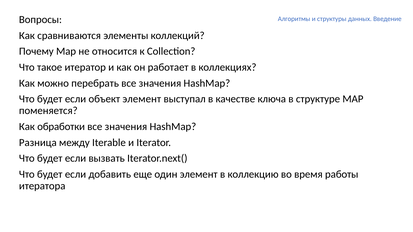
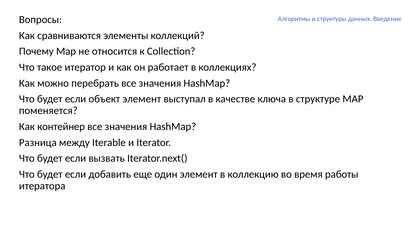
обработки: обработки -> контейнер
